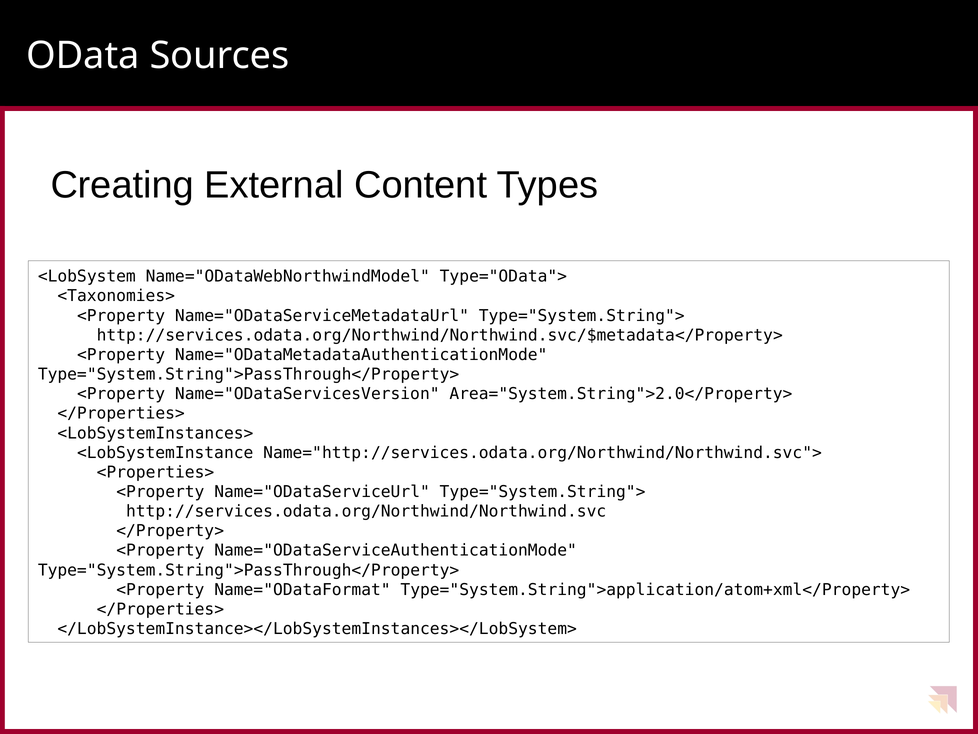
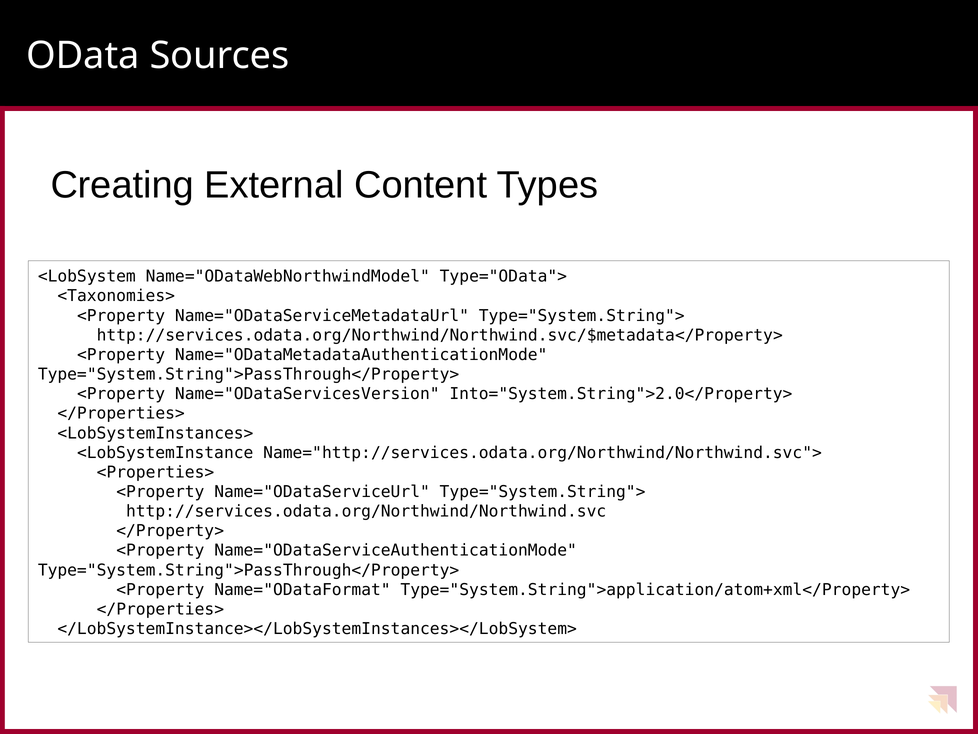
Area="System.String">2.0</Property>: Area="System.String">2.0</Property> -> Into="System.String">2.0</Property>
